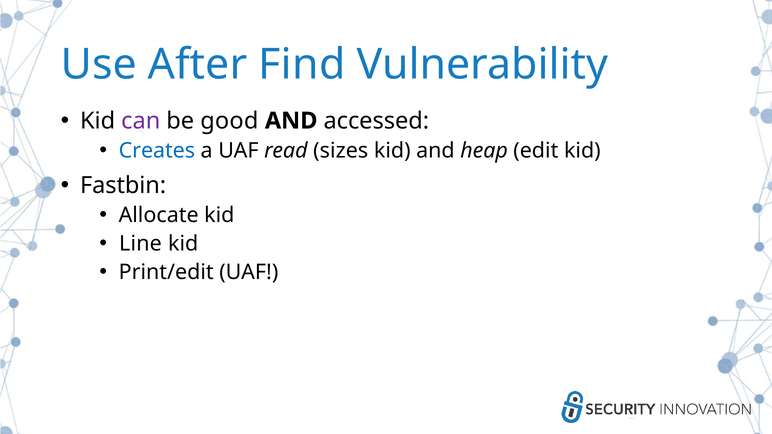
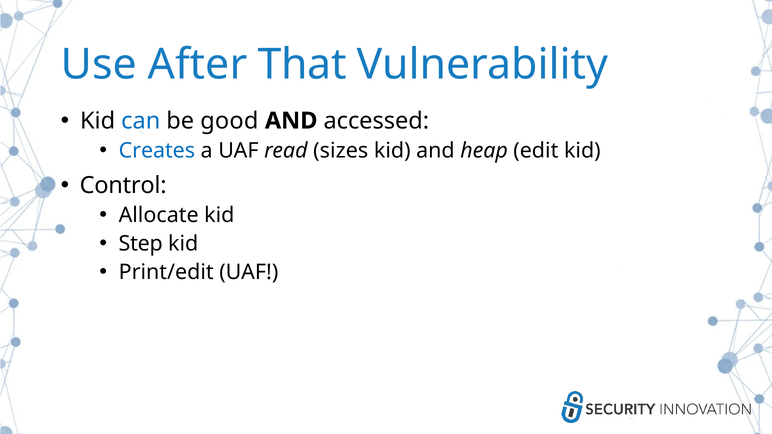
Find: Find -> That
can colour: purple -> blue
Fastbin: Fastbin -> Control
Line: Line -> Step
